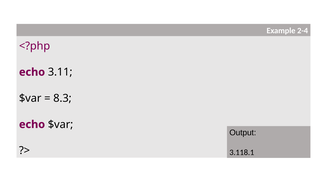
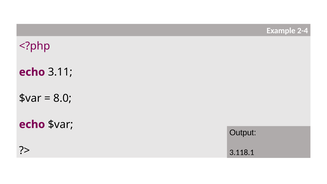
8.3: 8.3 -> 8.0
